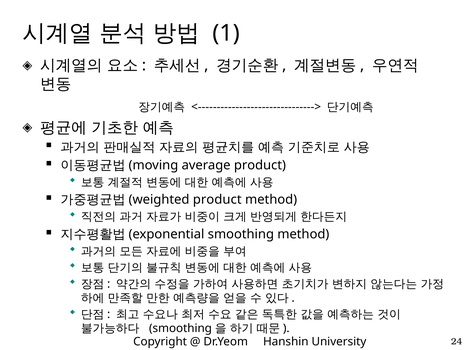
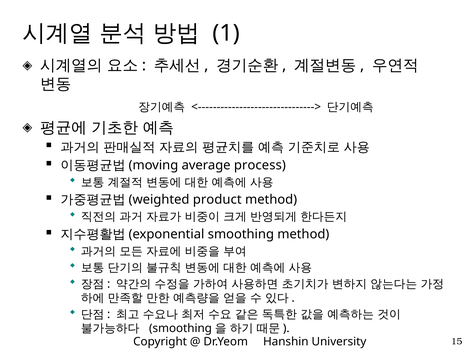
average product: product -> process
24: 24 -> 15
